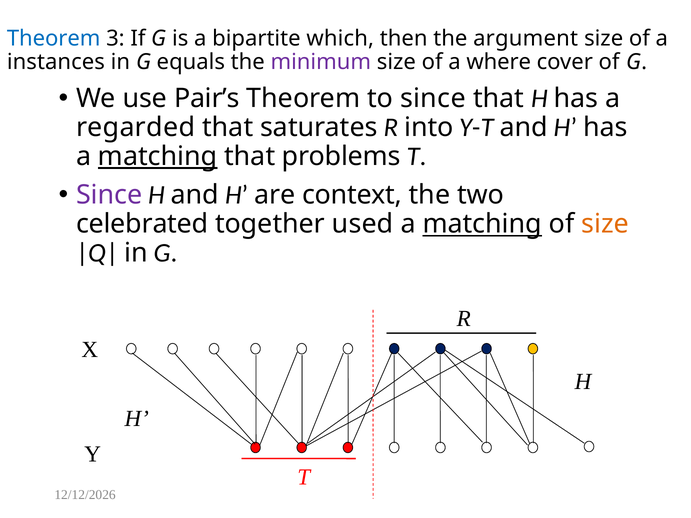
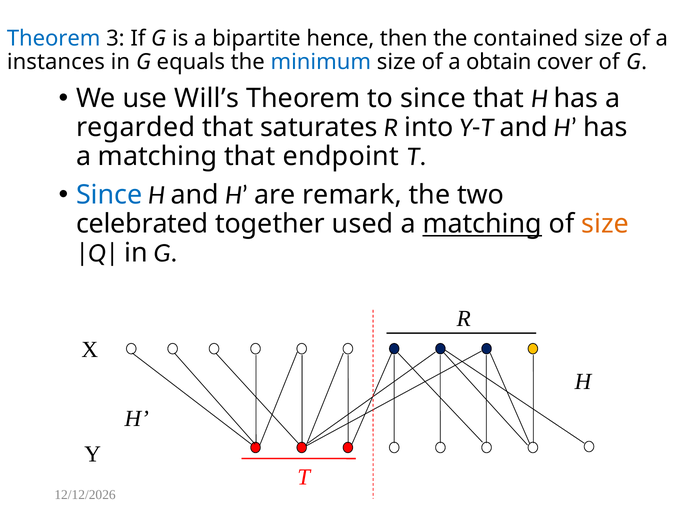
which: which -> hence
argument: argument -> contained
minimum colour: purple -> blue
where: where -> obtain
Pair’s: Pair’s -> Will’s
matching at (158, 156) underline: present -> none
problems: problems -> endpoint
Since at (109, 195) colour: purple -> blue
context: context -> remark
